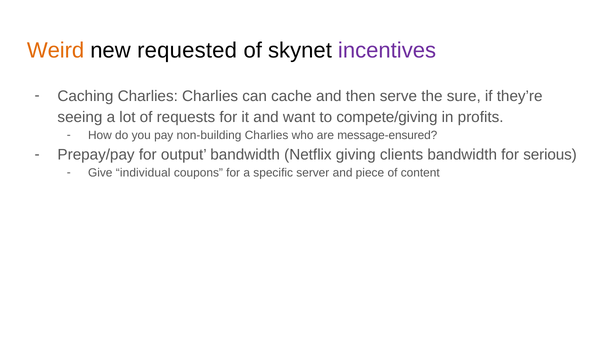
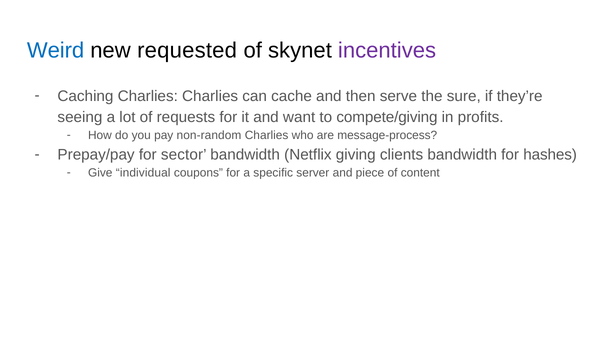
Weird colour: orange -> blue
non-building: non-building -> non-random
message-ensured: message-ensured -> message-process
output: output -> sector
serious: serious -> hashes
